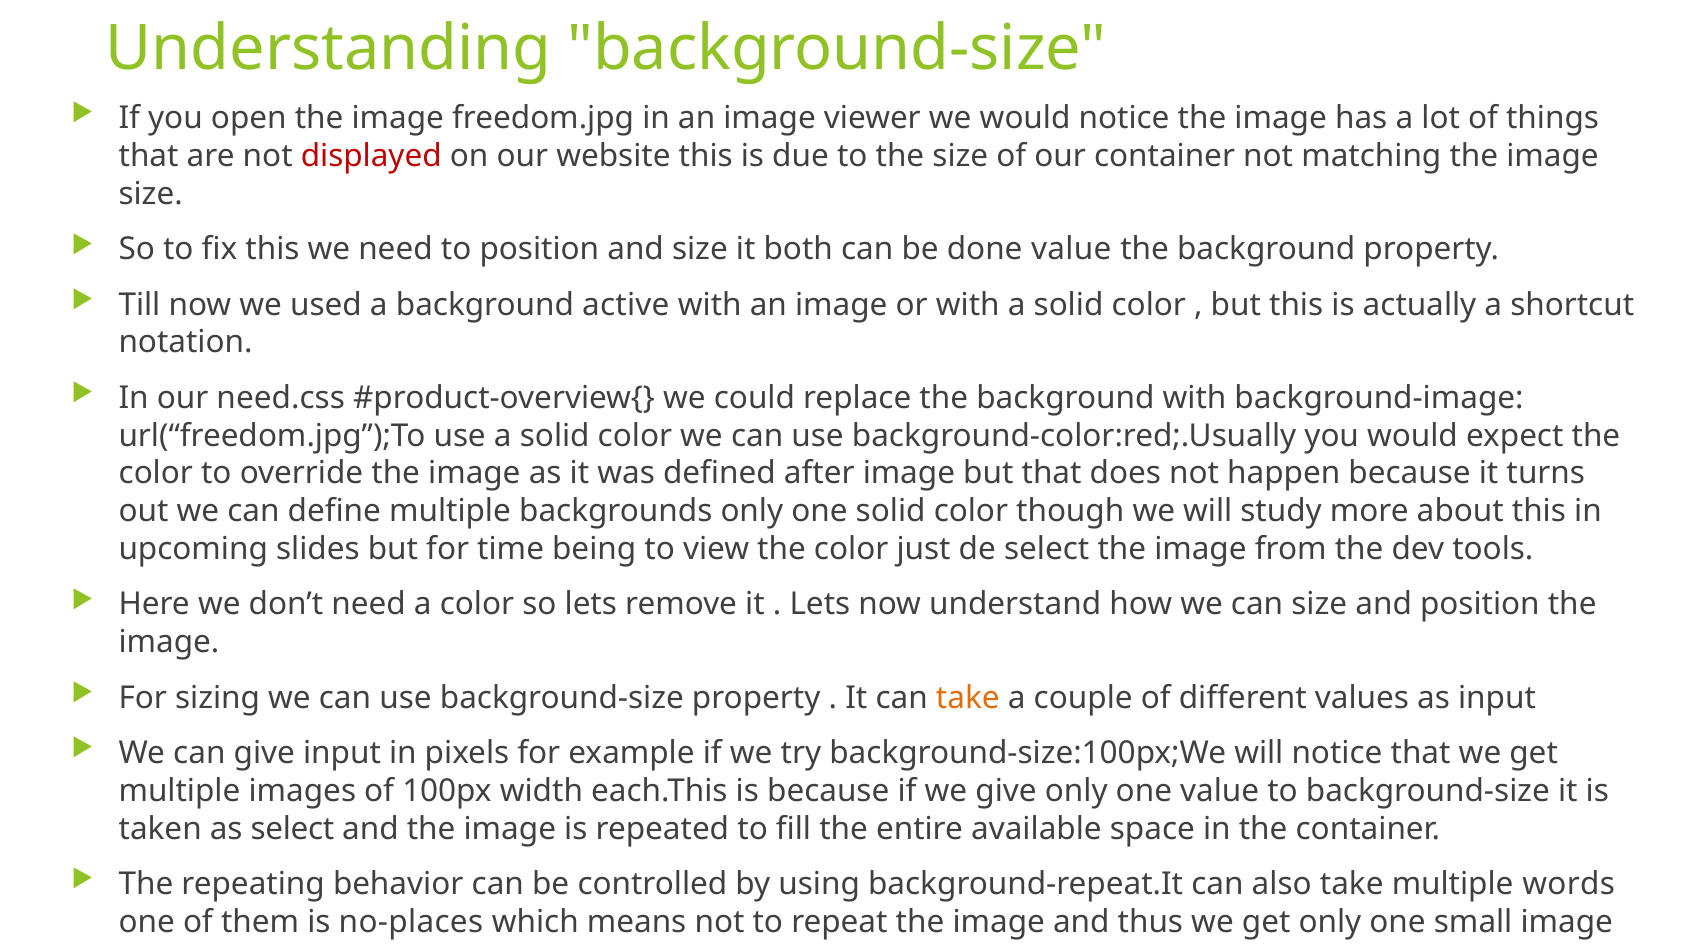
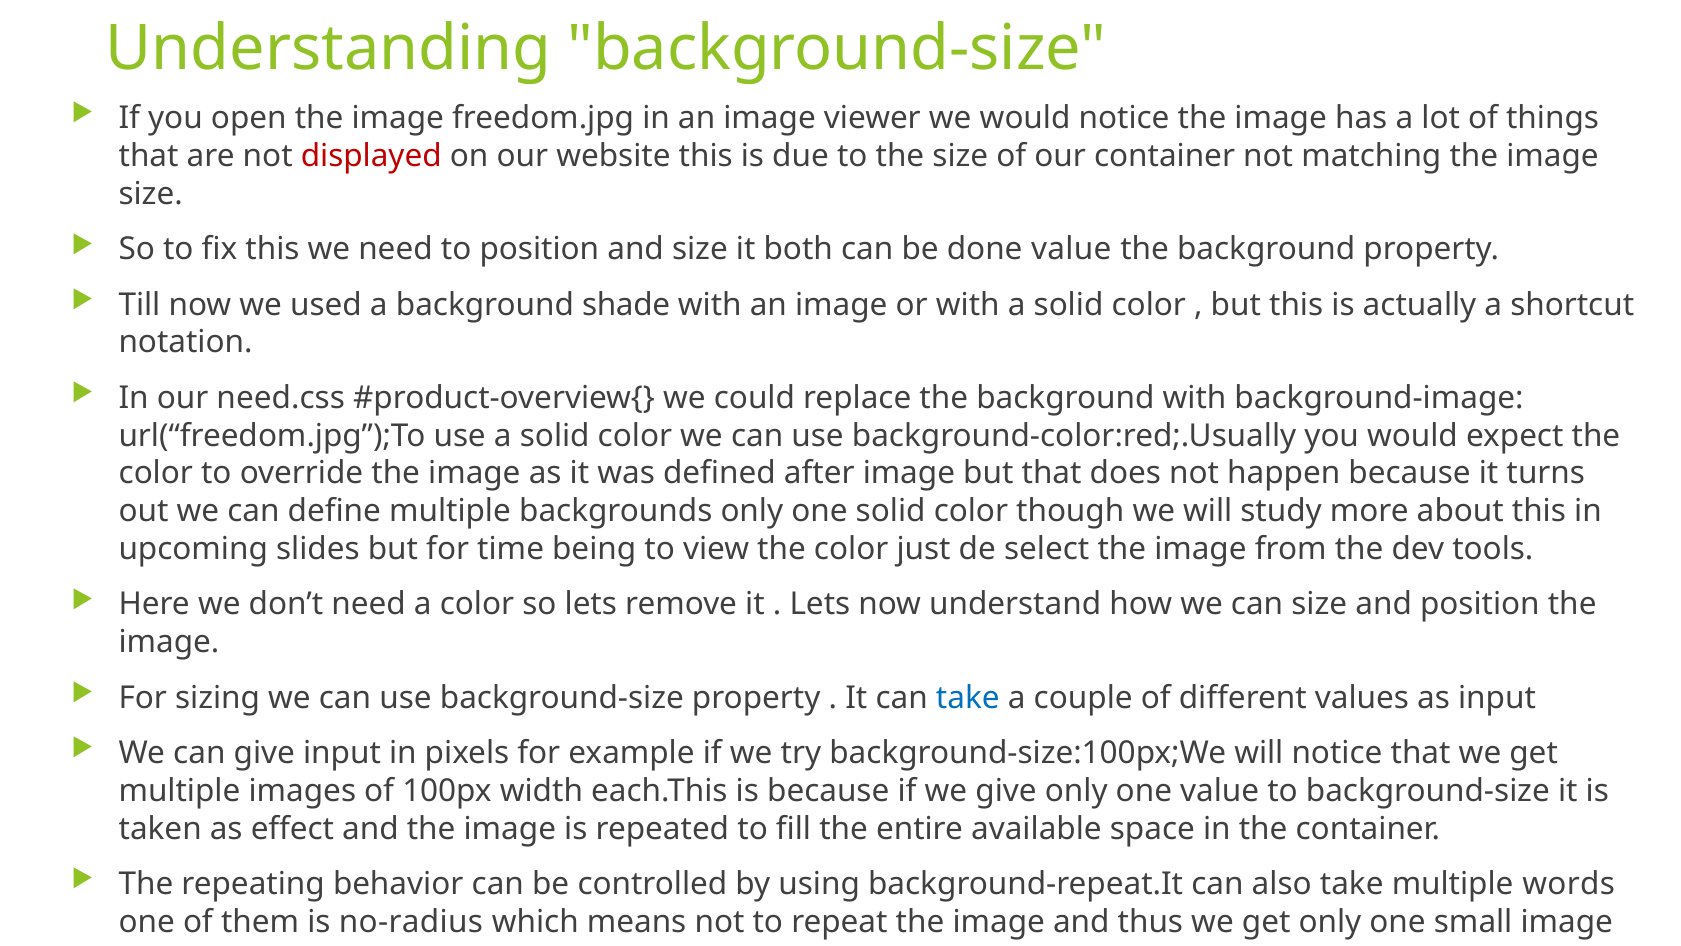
active: active -> shade
take at (968, 697) colour: orange -> blue
as select: select -> effect
no-places: no-places -> no-radius
